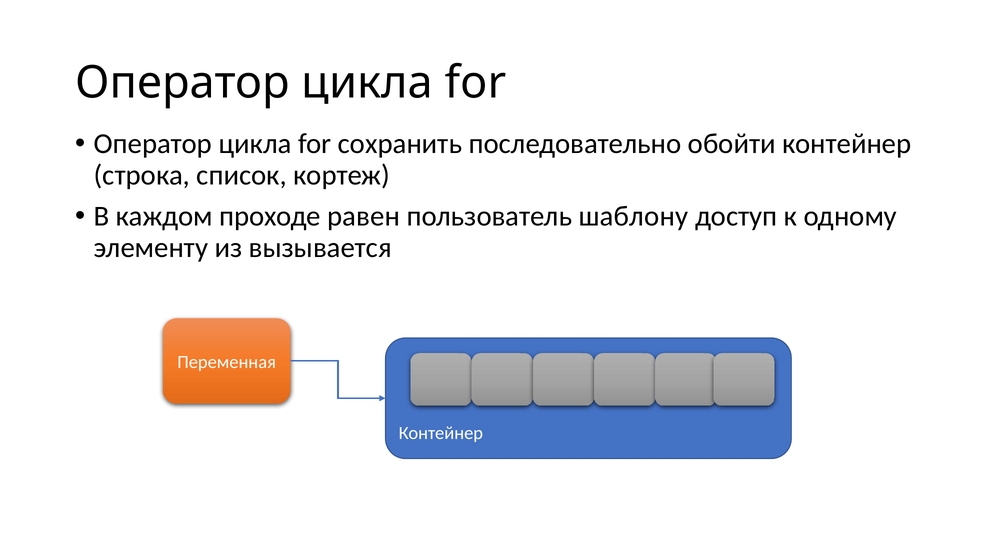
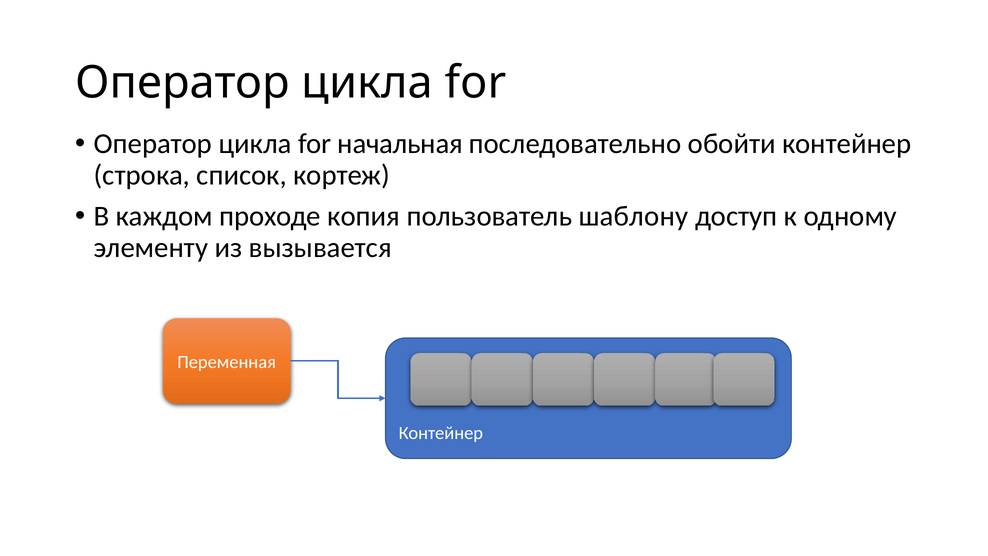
сохранить: сохранить -> начальная
равен: равен -> копия
